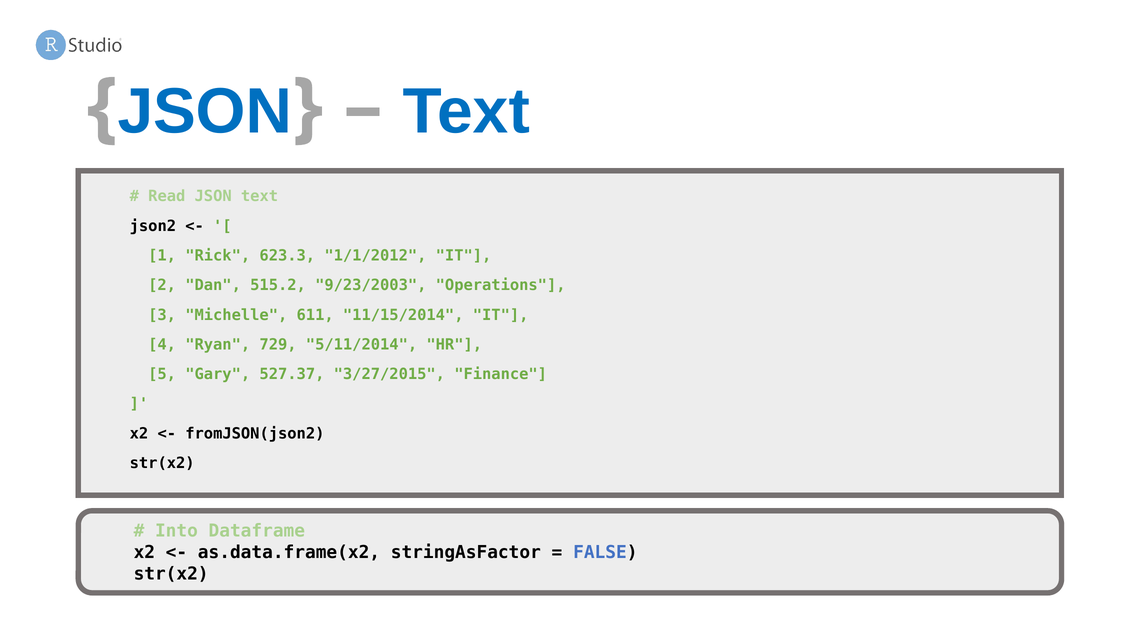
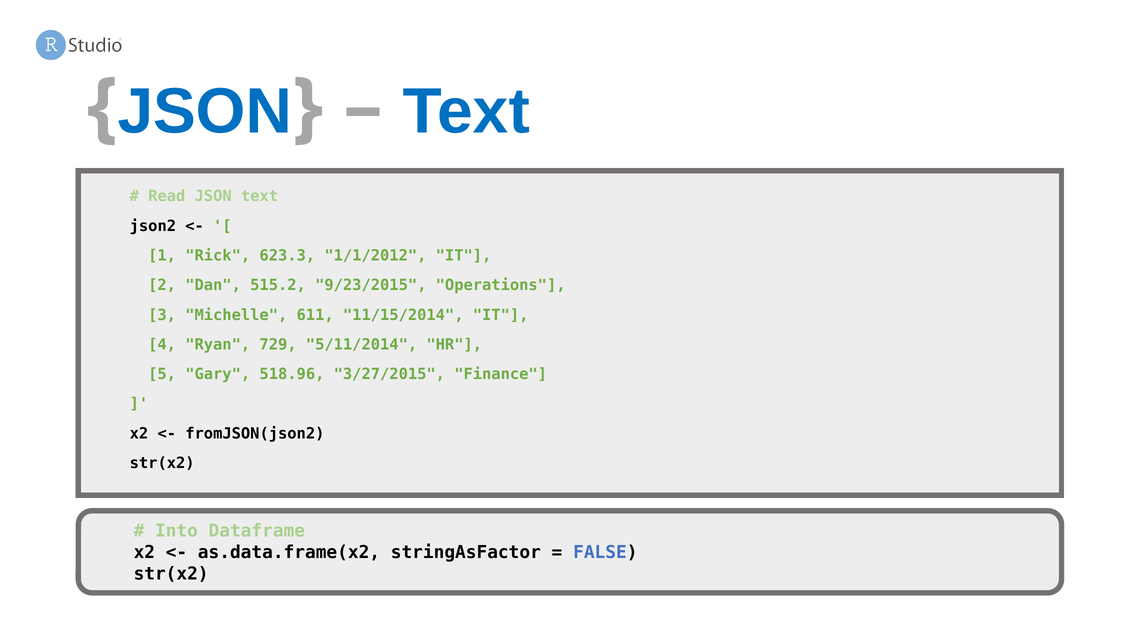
9/23/2003: 9/23/2003 -> 9/23/2015
527.37: 527.37 -> 518.96
